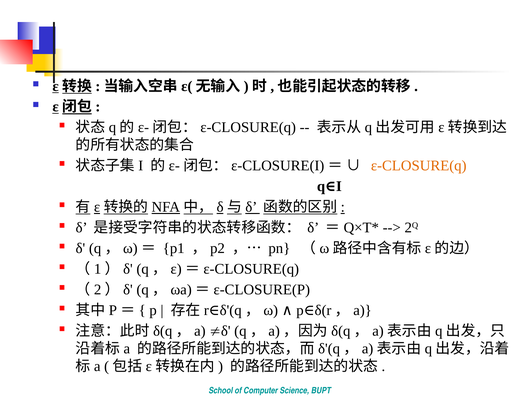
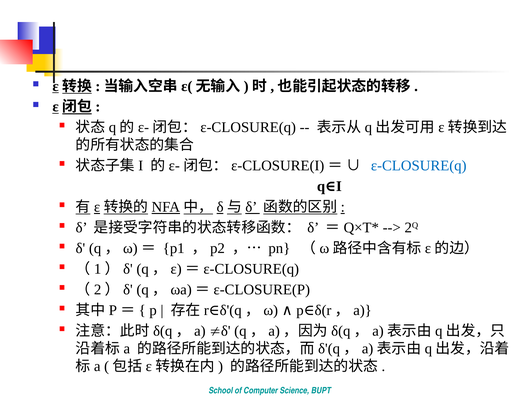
ε-CLOSURE(q colour: orange -> blue
